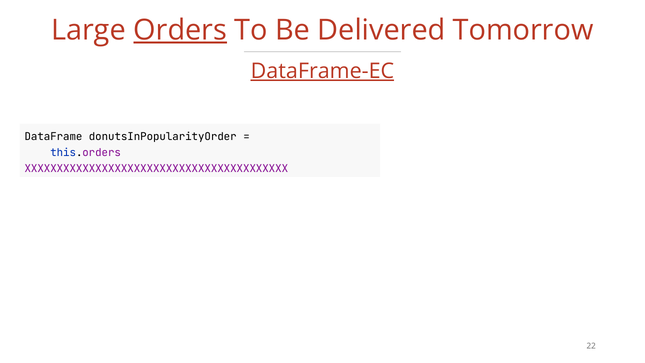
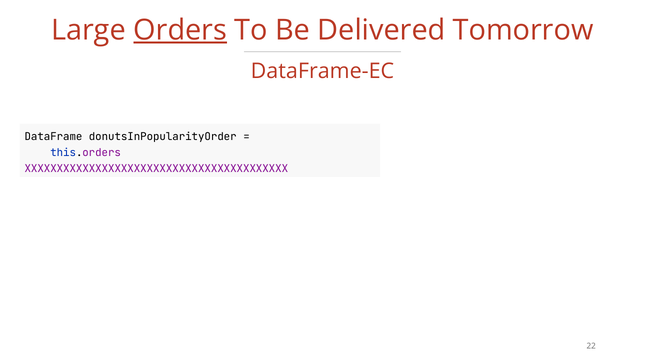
DataFrame-EC underline: present -> none
